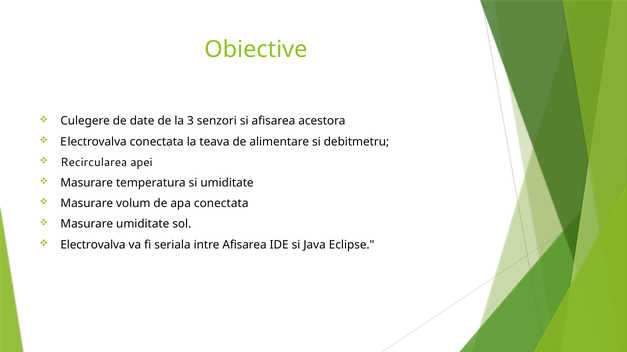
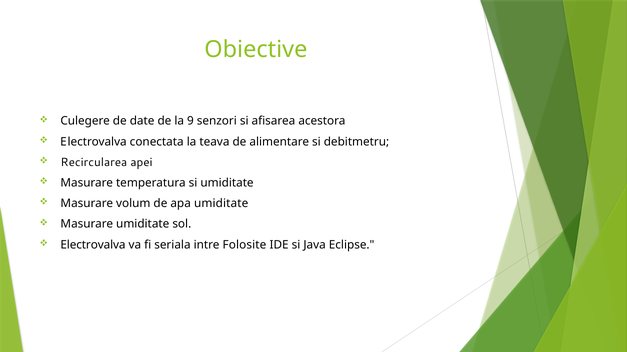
3: 3 -> 9
apa conectata: conectata -> umiditate
intre Afisarea: Afisarea -> Folosite
